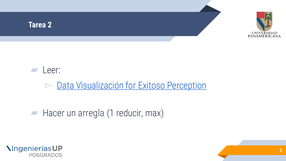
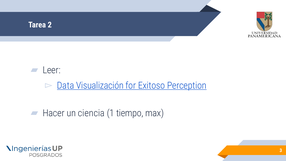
arregla: arregla -> ciencia
reducir: reducir -> tiempo
